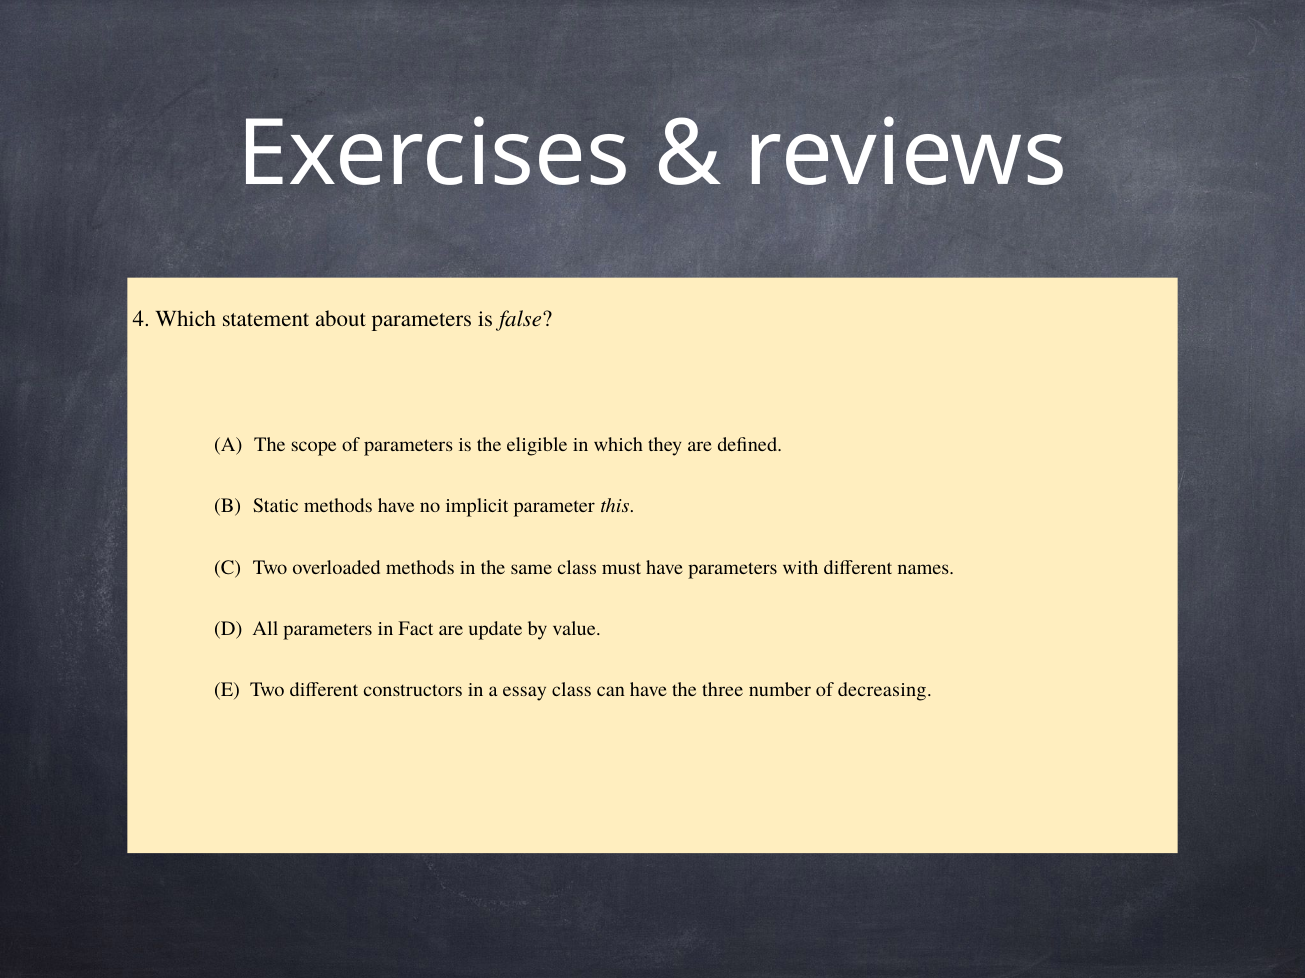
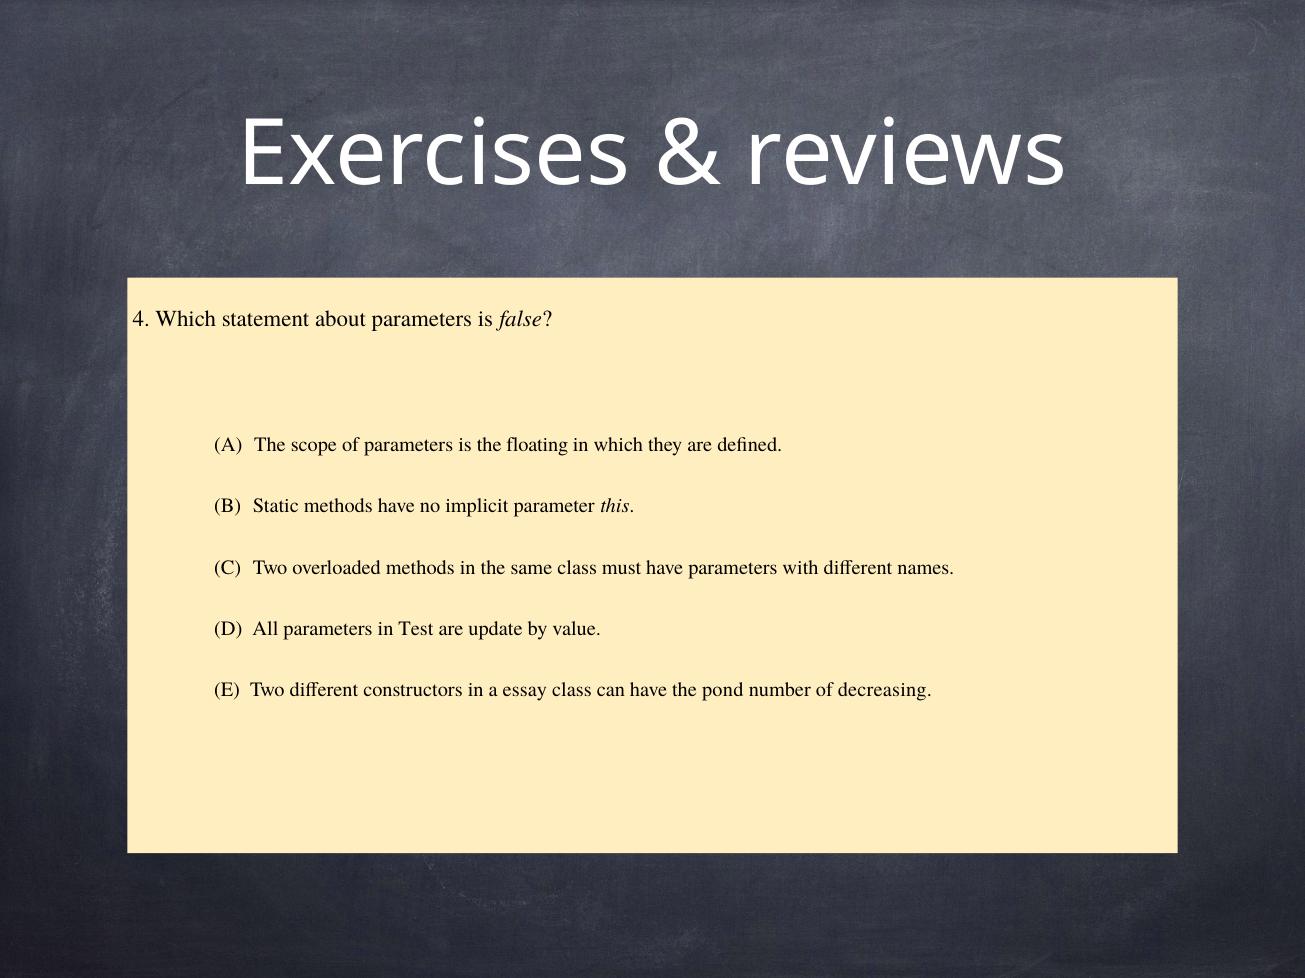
eligible: eligible -> floating
Fact: Fact -> Test
three: three -> pond
